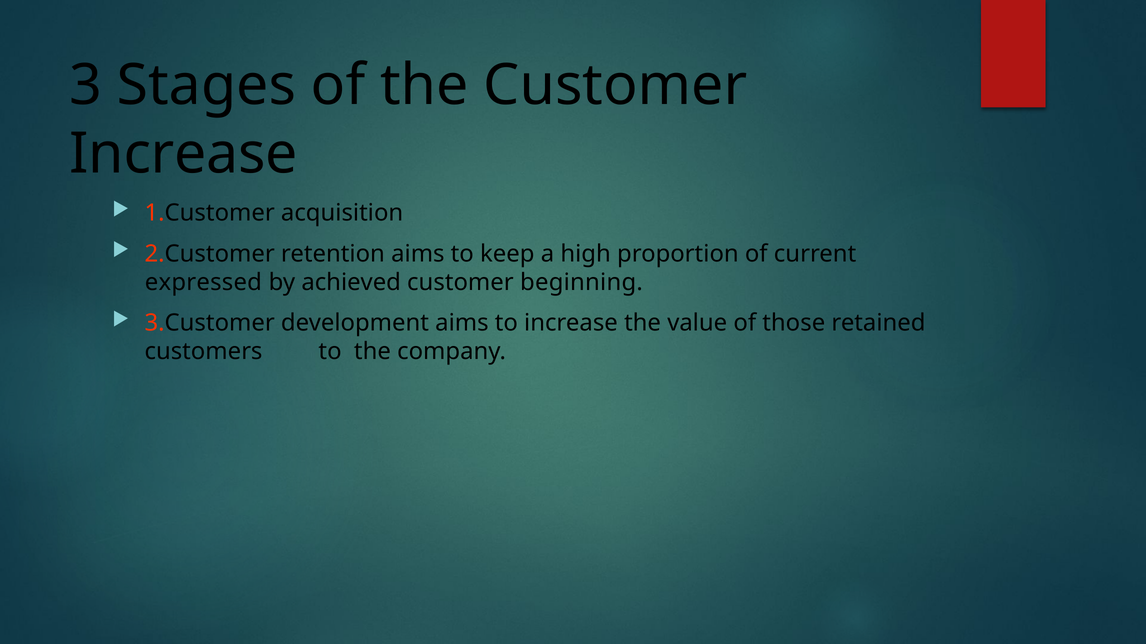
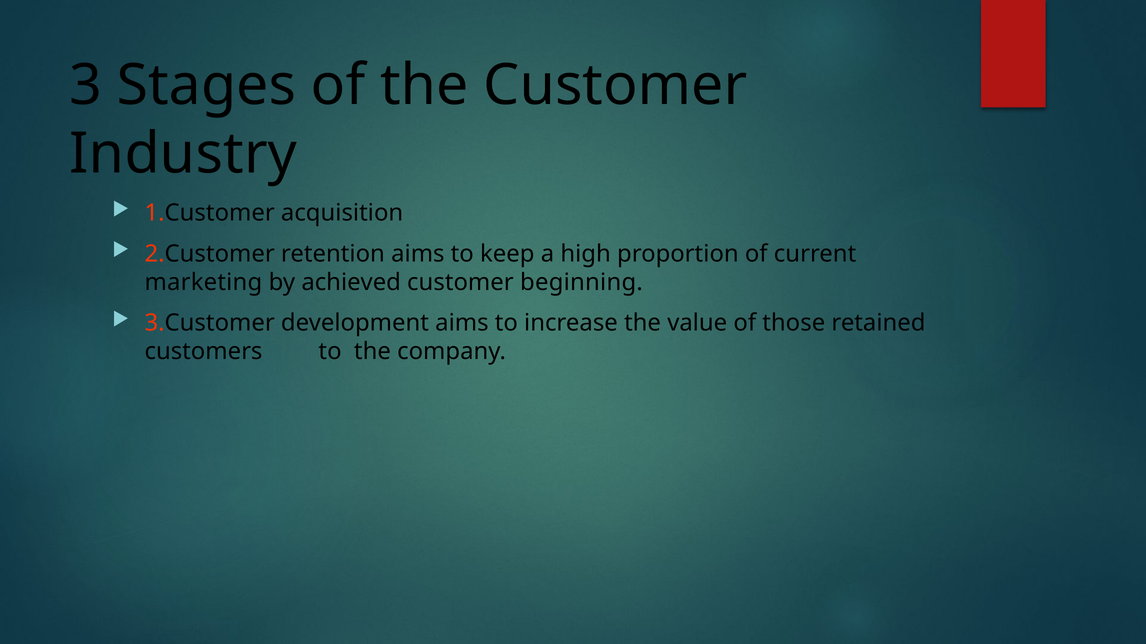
Increase at (183, 154): Increase -> Industry
expressed: expressed -> marketing
